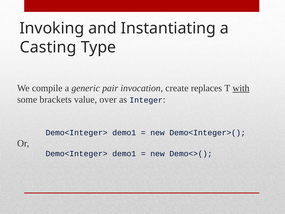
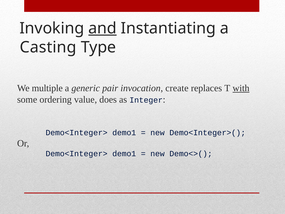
and underline: none -> present
compile: compile -> multiple
brackets: brackets -> ordering
over: over -> does
